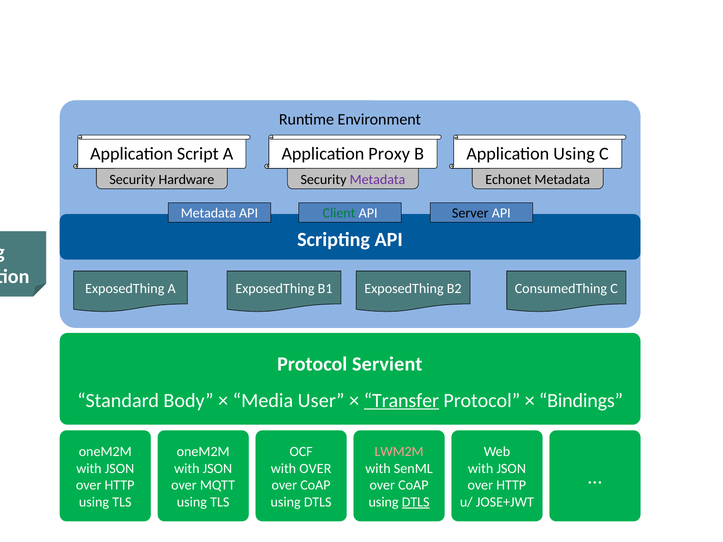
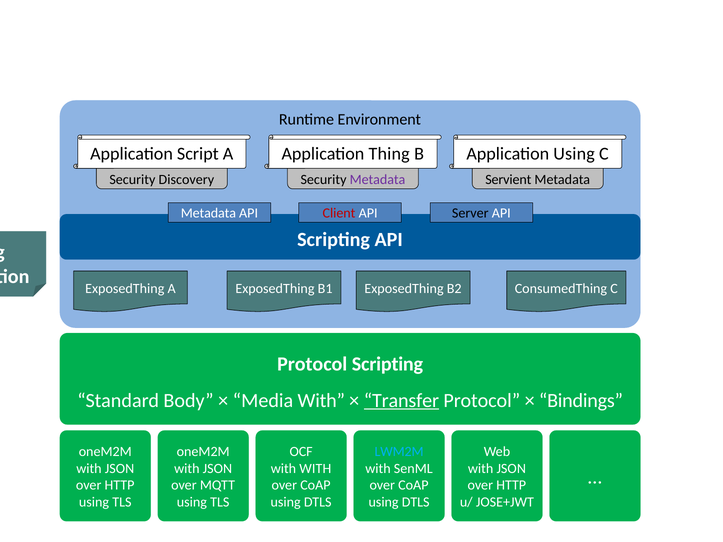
Application Proxy: Proxy -> Thing
Hardware: Hardware -> Discovery
Echonet: Echonet -> Servient
Client colour: green -> red
Protocol Servient: Servient -> Scripting
Media User: User -> With
LWM2M colour: pink -> light blue
with OVER: OVER -> WITH
DTLS at (416, 502) underline: present -> none
